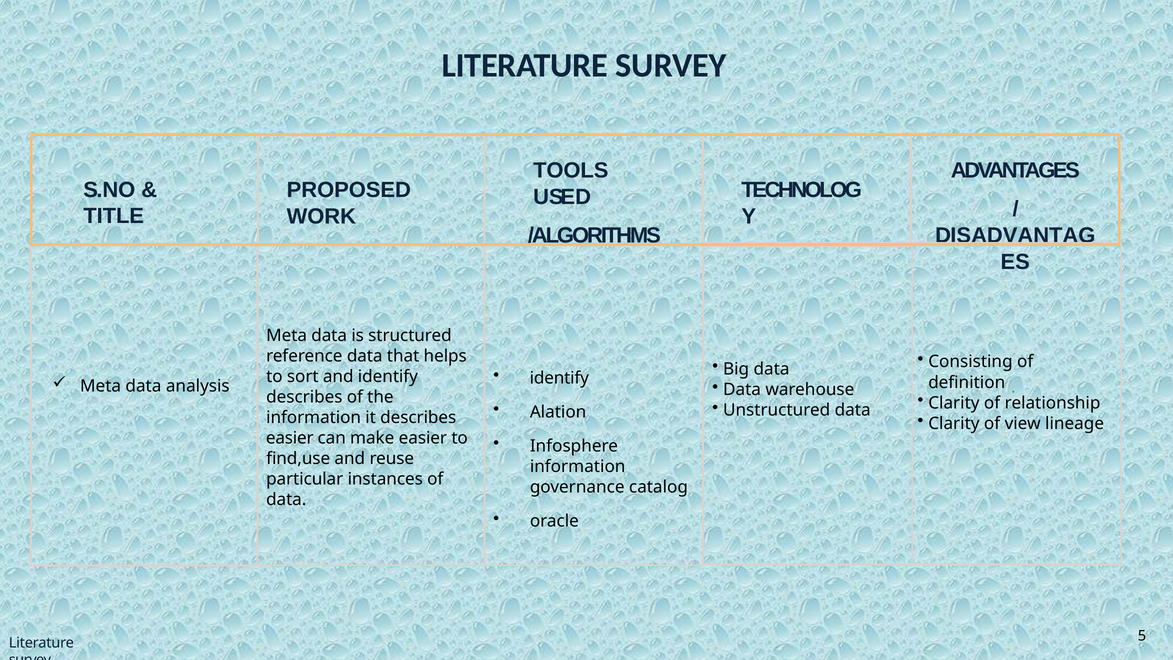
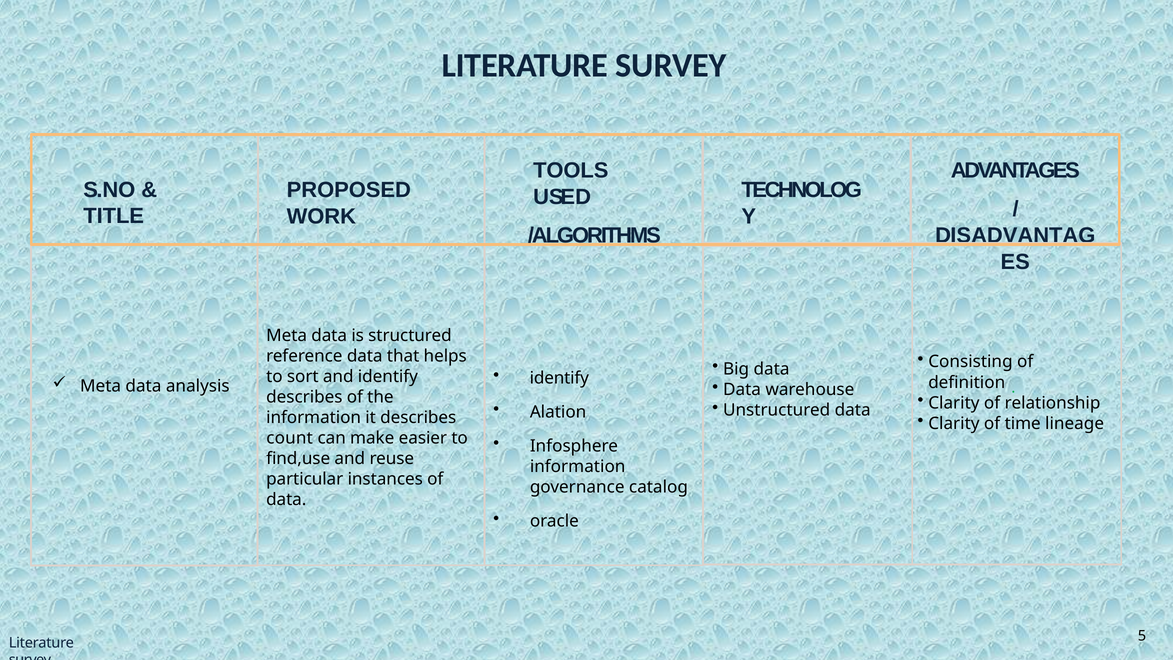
view: view -> time
easier at (290, 438): easier -> count
